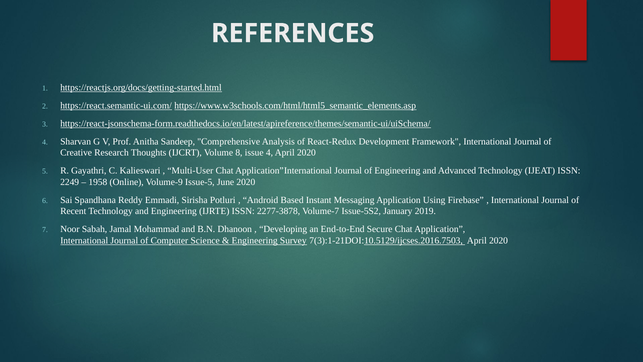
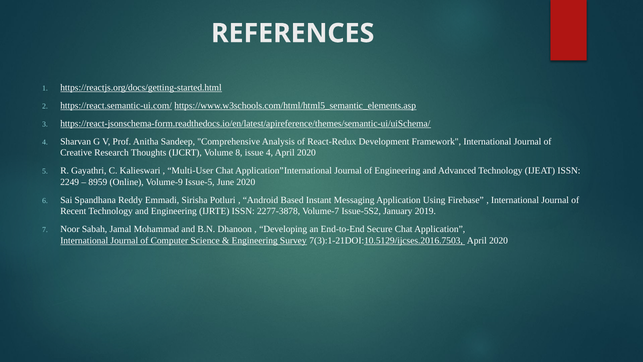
1958: 1958 -> 8959
